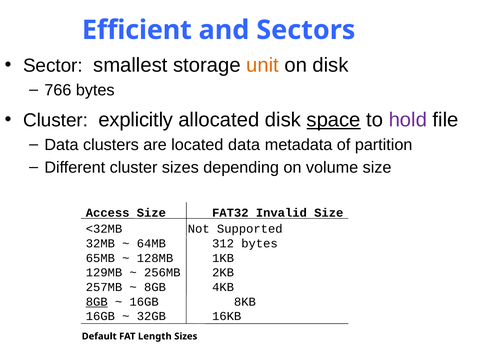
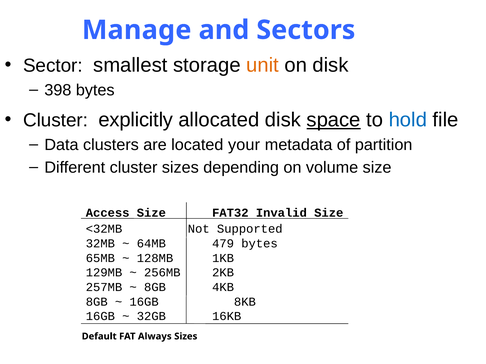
Efficient: Efficient -> Manage
766: 766 -> 398
hold colour: purple -> blue
located data: data -> your
312: 312 -> 479
8GB at (97, 302) underline: present -> none
Length: Length -> Always
